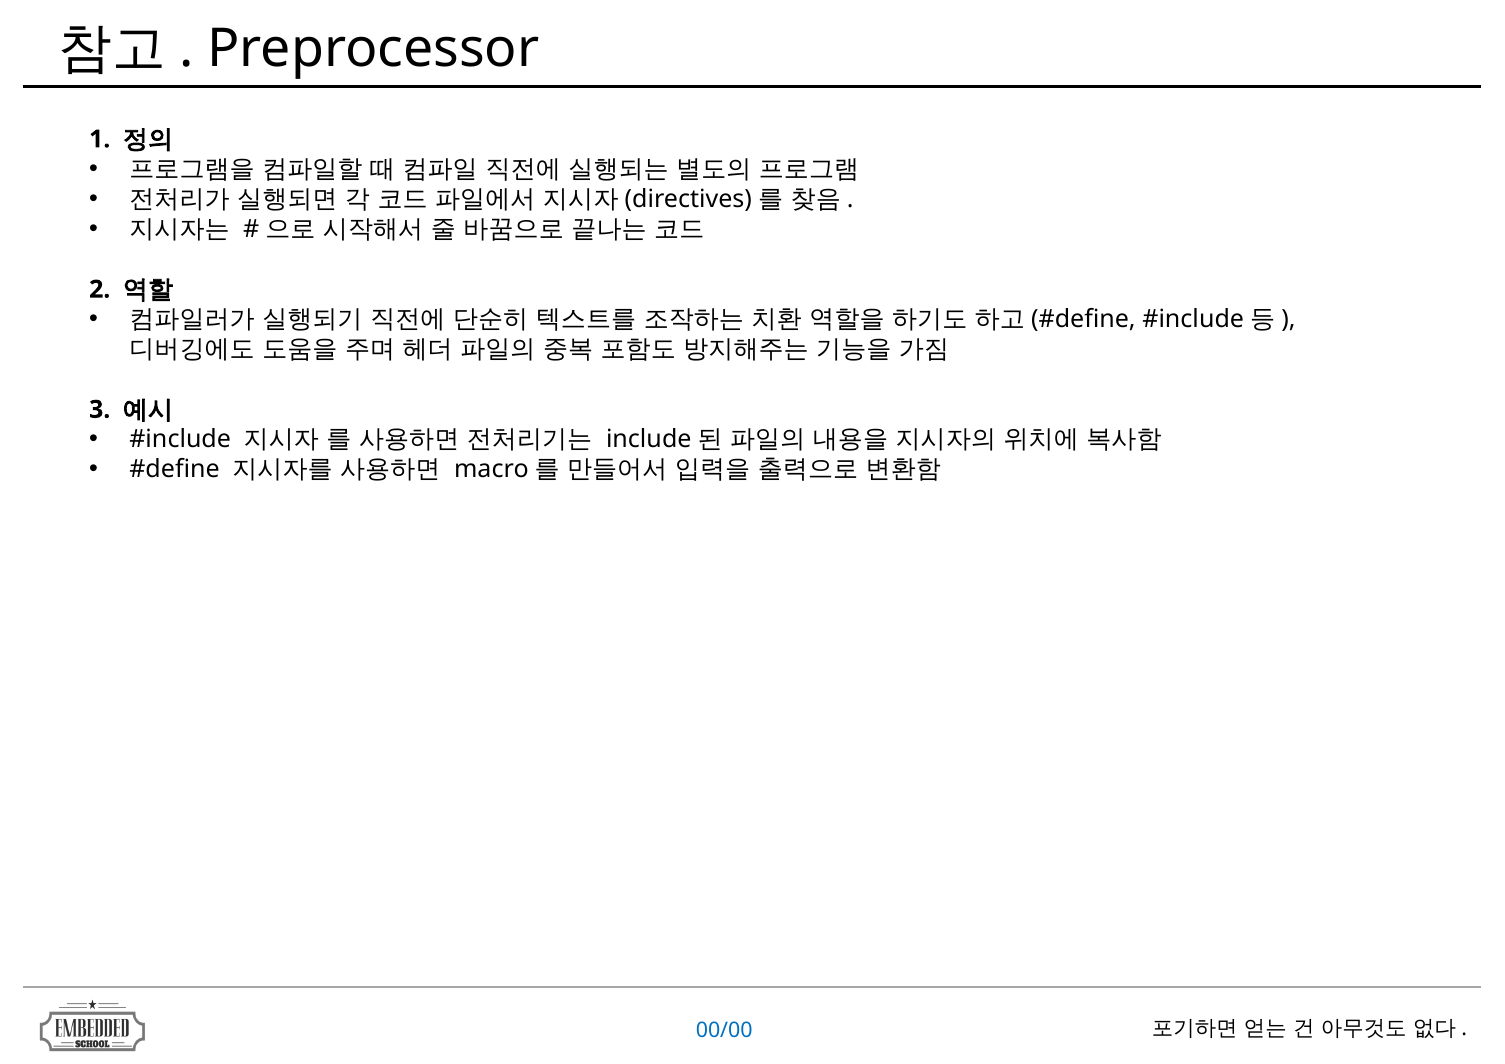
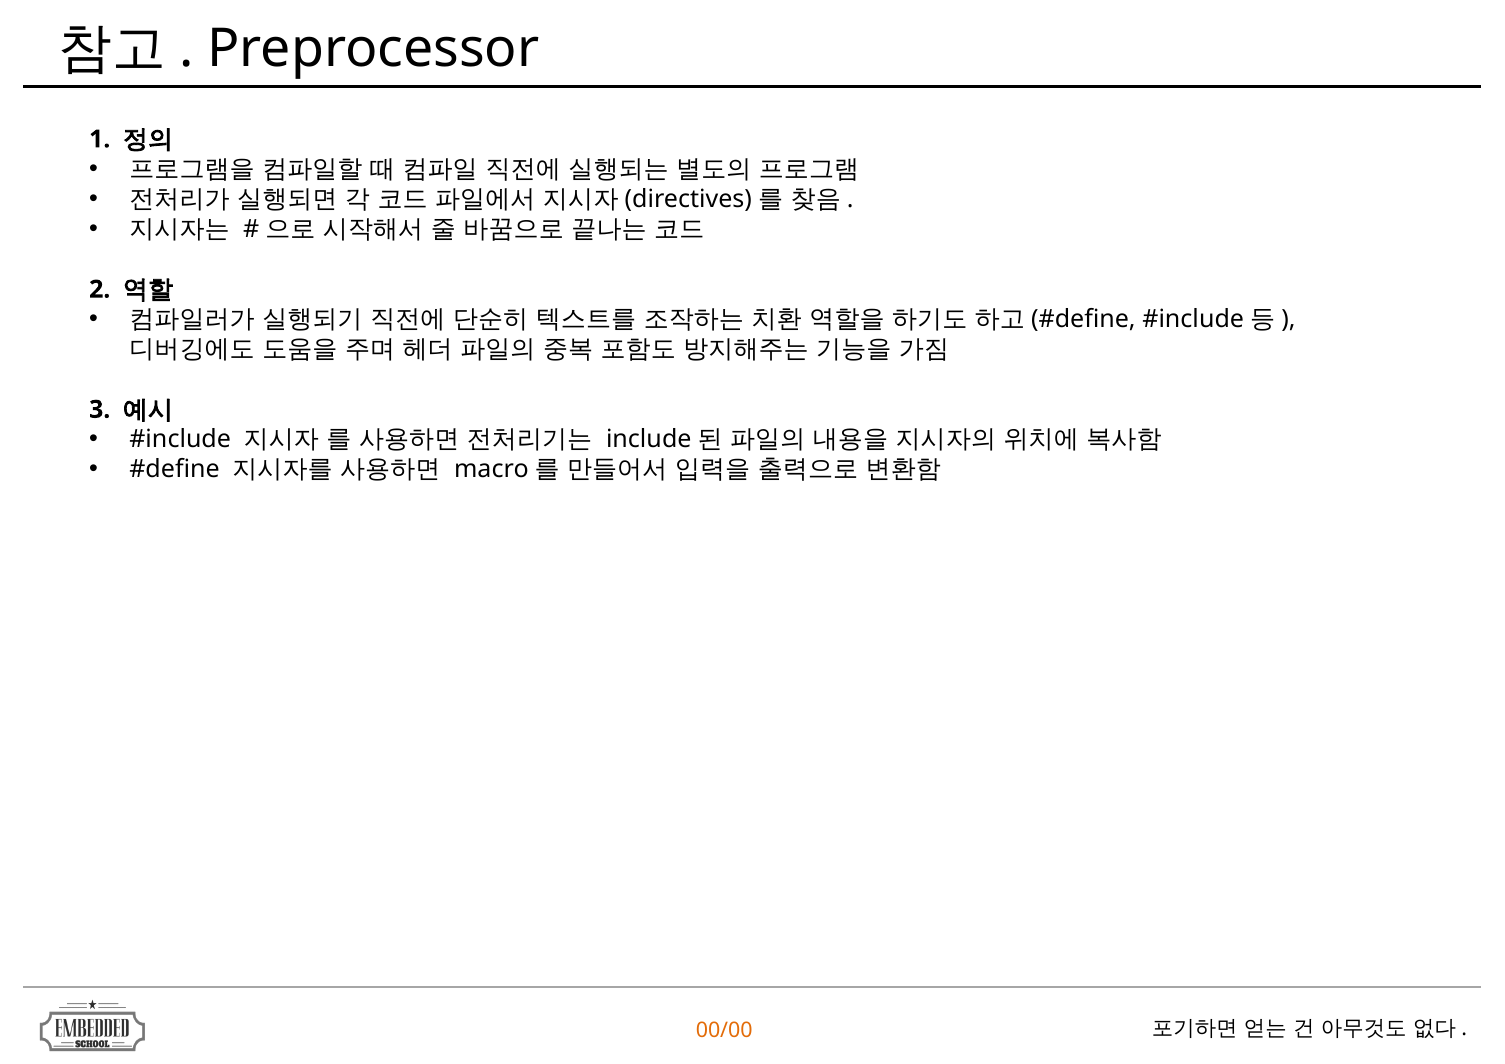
00/00 colour: blue -> orange
